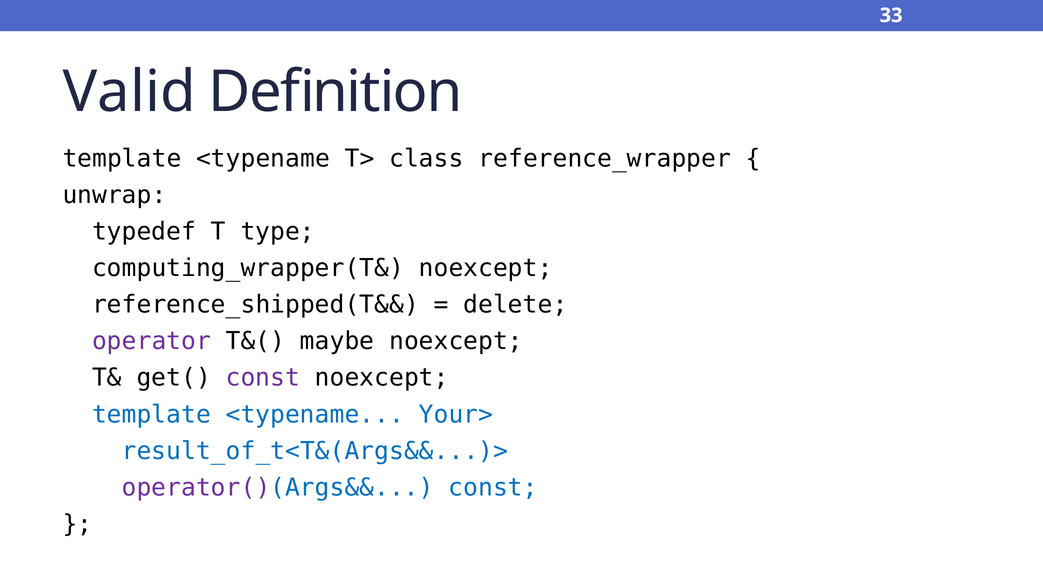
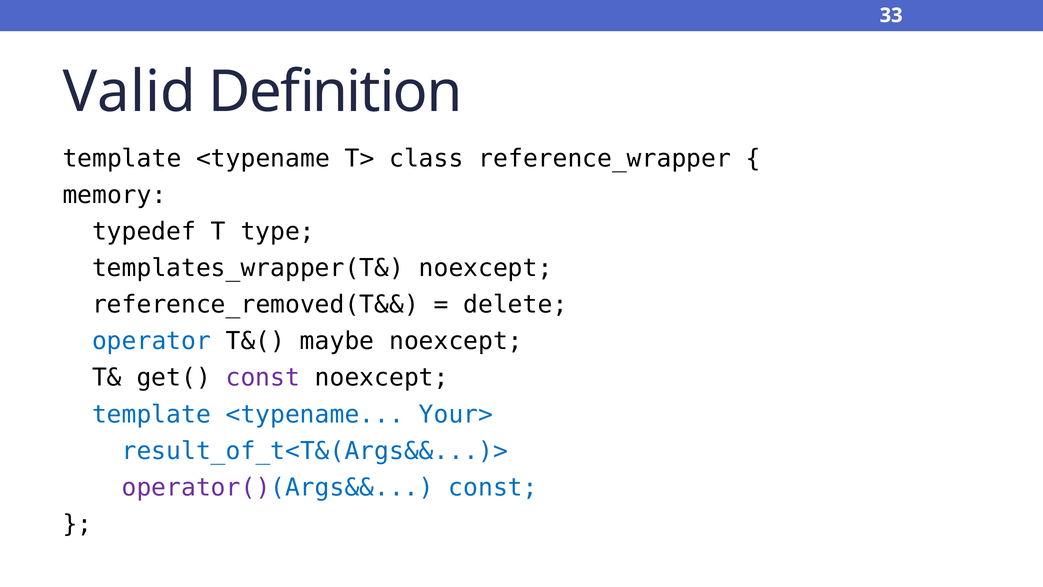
unwrap: unwrap -> memory
computing_wrapper(T&: computing_wrapper(T& -> templates_wrapper(T&
reference_shipped(T&&: reference_shipped(T&& -> reference_removed(T&&
operator colour: purple -> blue
